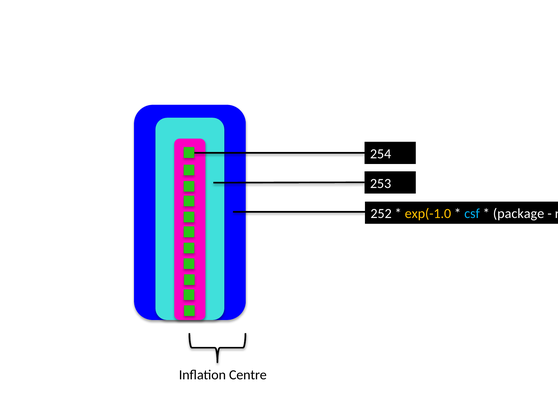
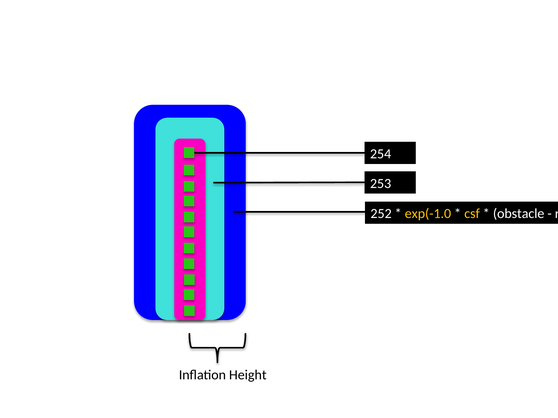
csf colour: light blue -> yellow
package: package -> obstacle
Centre: Centre -> Height
